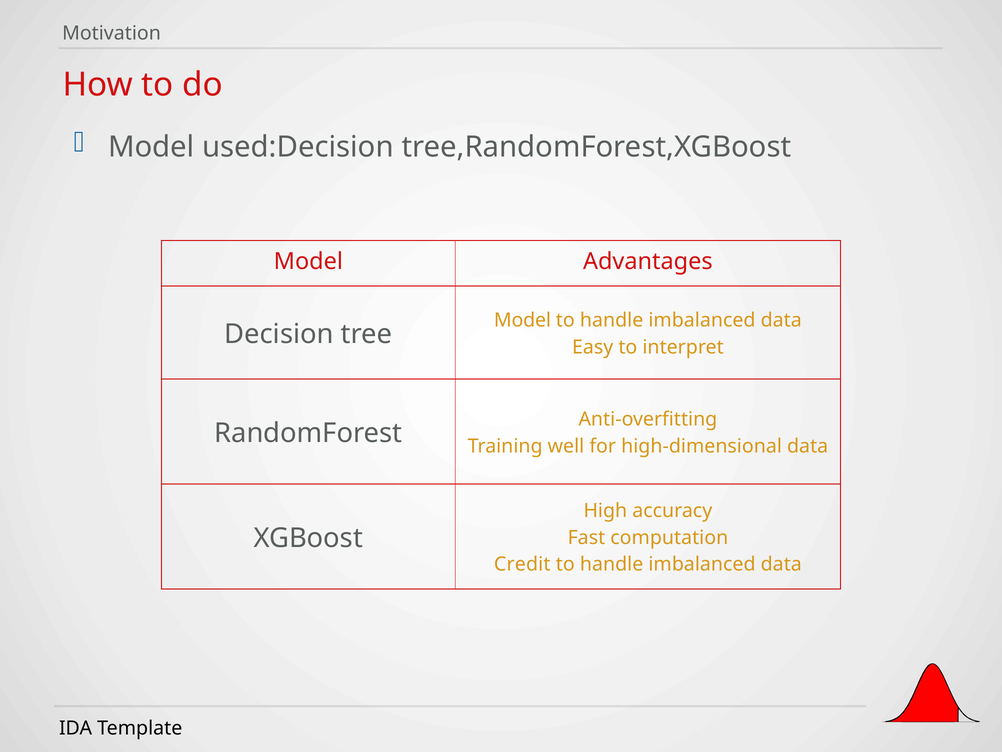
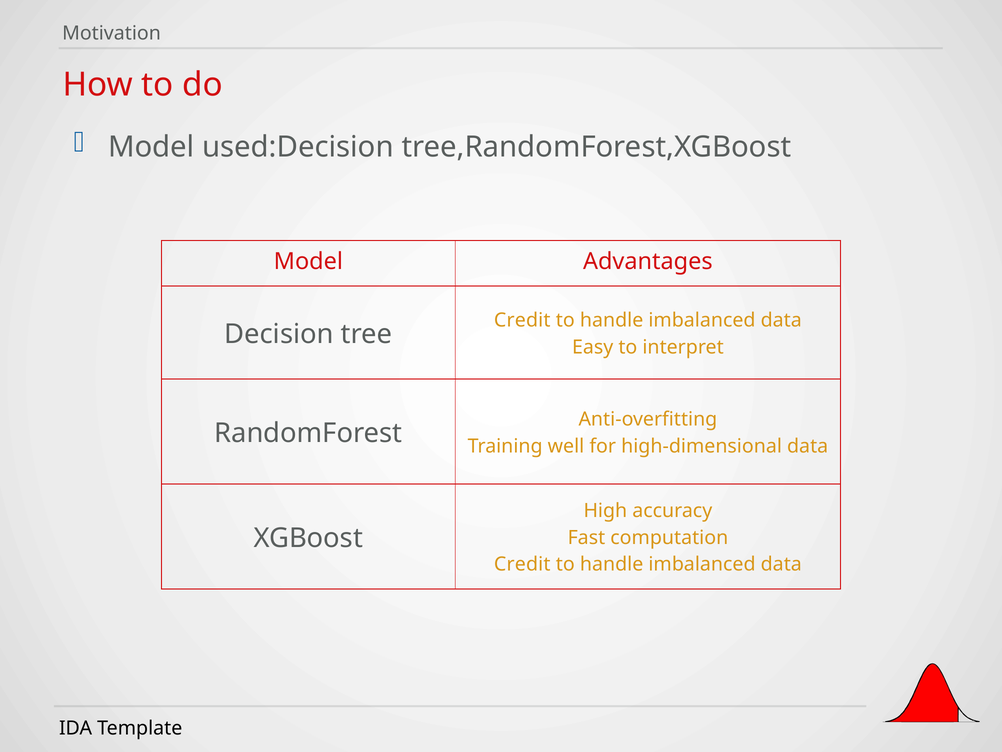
Model at (522, 320): Model -> Credit
